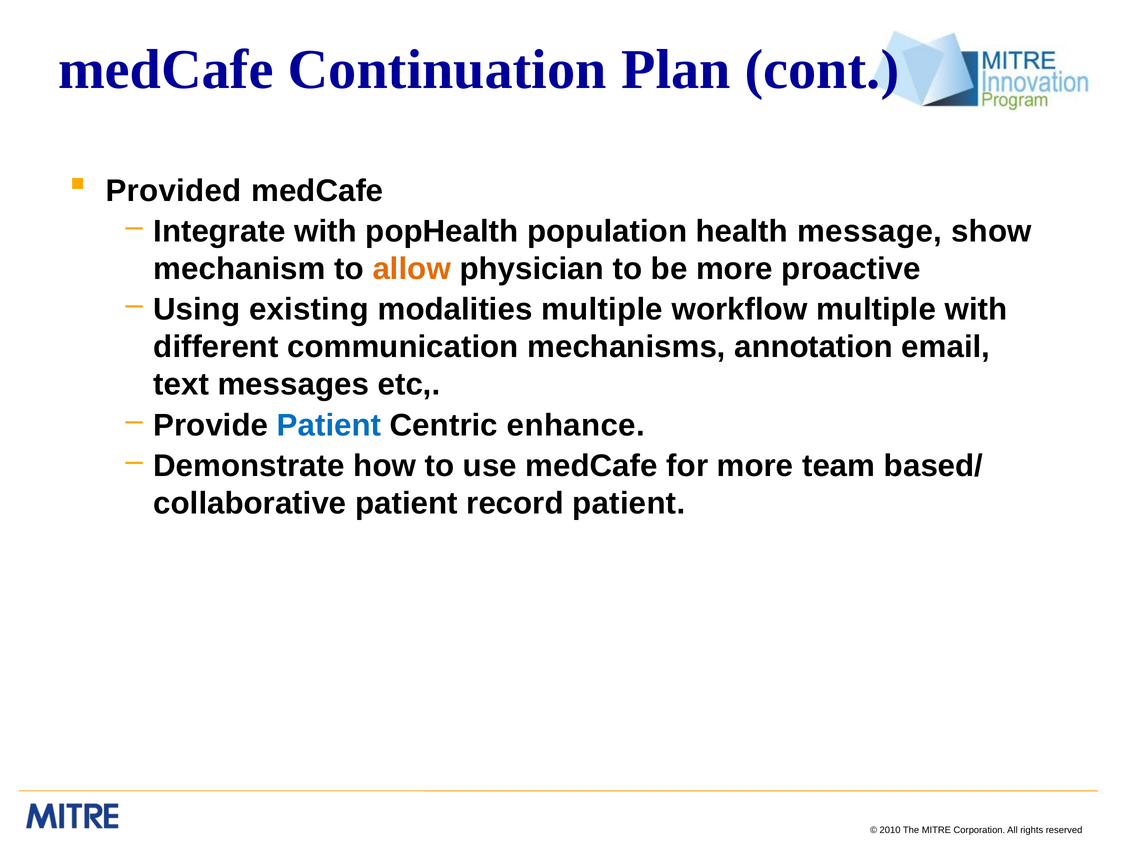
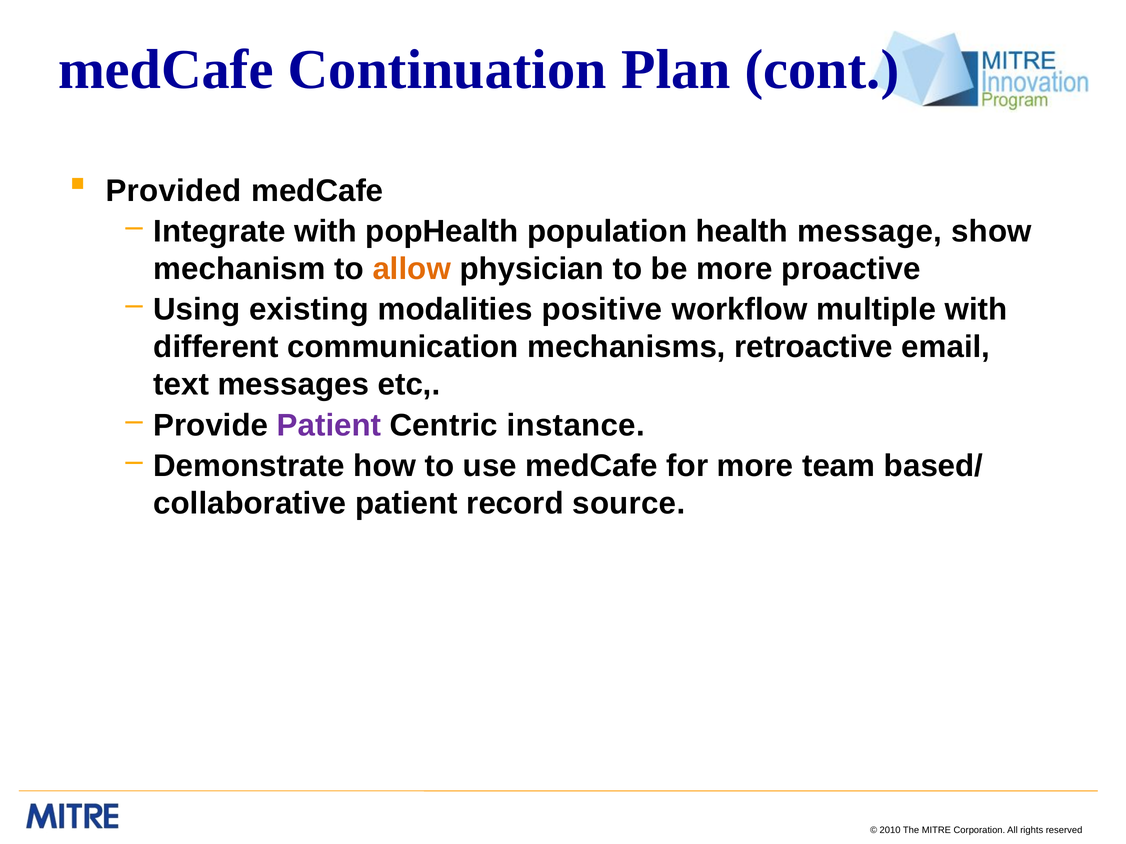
modalities multiple: multiple -> positive
annotation: annotation -> retroactive
Patient at (329, 426) colour: blue -> purple
enhance: enhance -> instance
record patient: patient -> source
